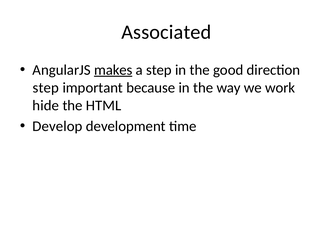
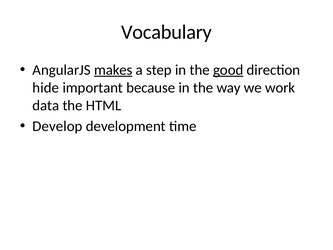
Associated: Associated -> Vocabulary
good underline: none -> present
step at (46, 88): step -> hide
hide: hide -> data
